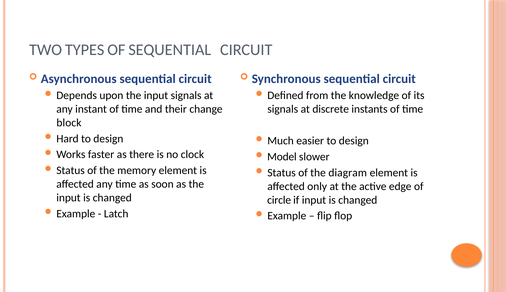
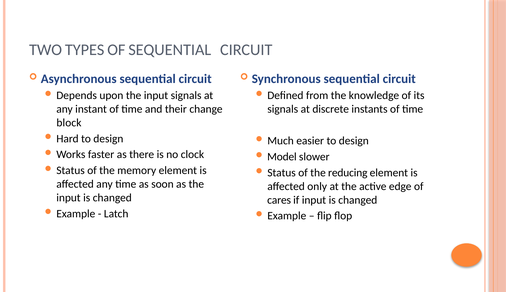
diagram: diagram -> reducing
circle: circle -> cares
